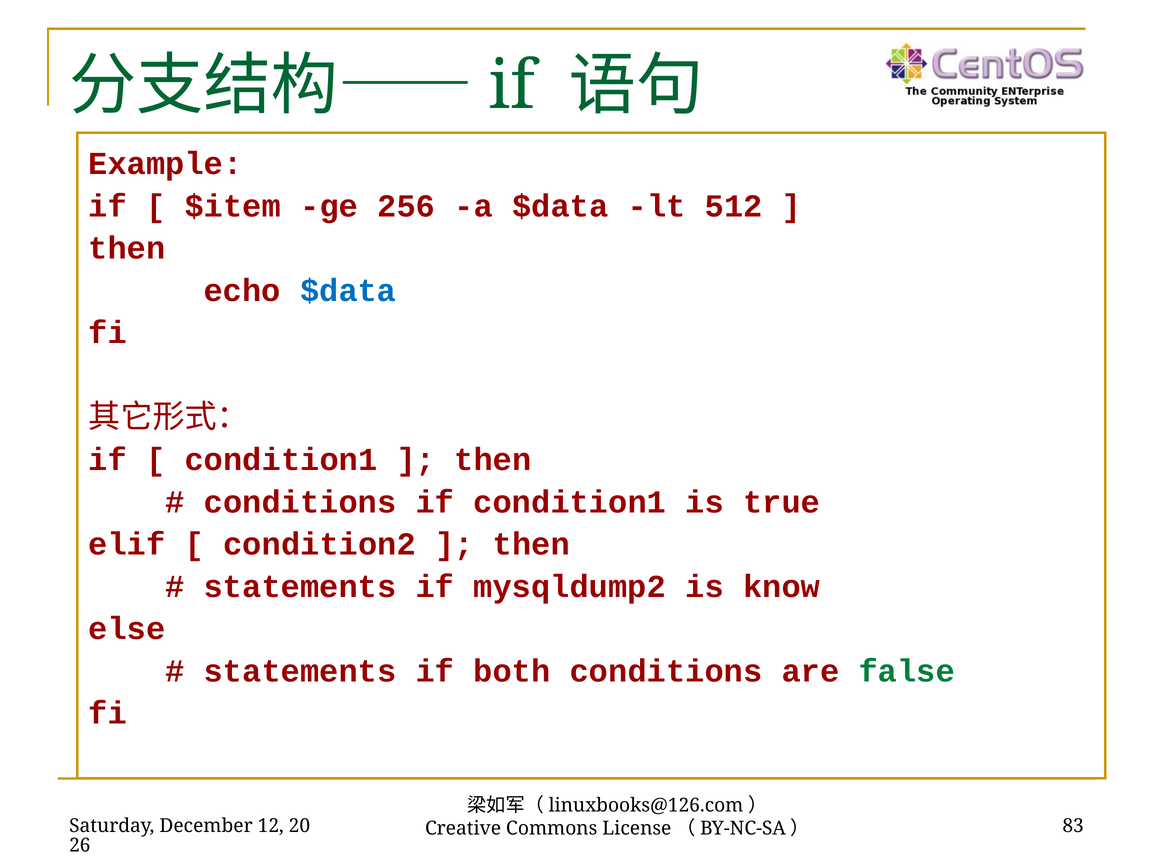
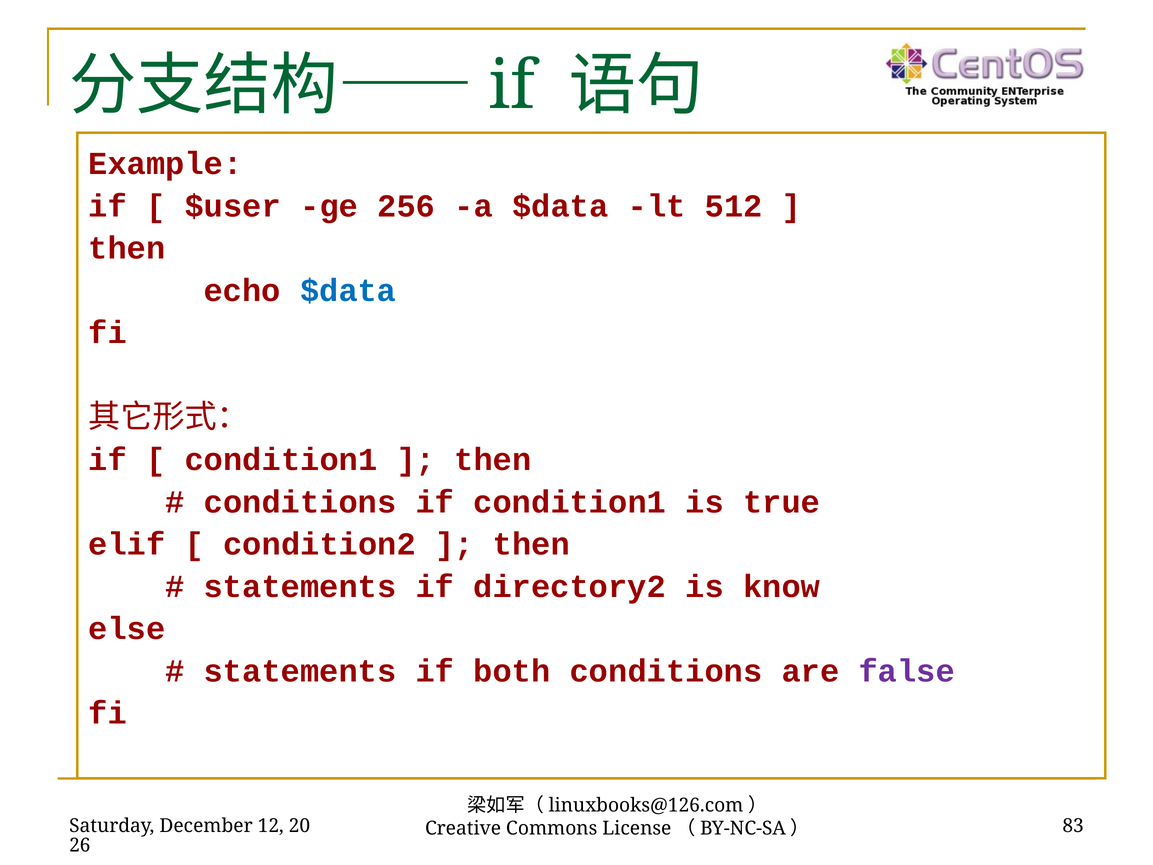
$item: $item -> $user
mysqldump2: mysqldump2 -> directory2
false colour: green -> purple
